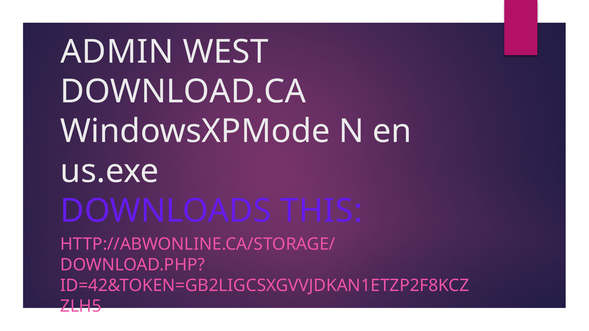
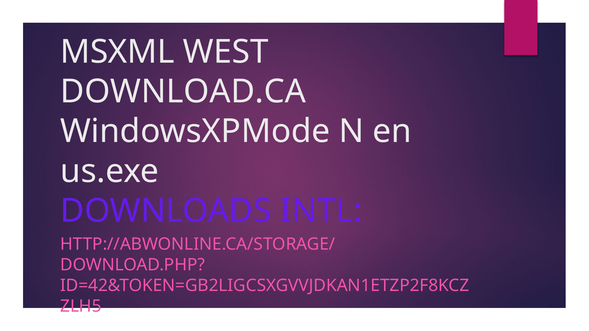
ADMIN: ADMIN -> MSXML
THIS: THIS -> INTL
